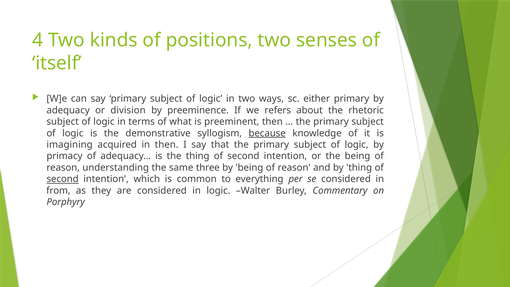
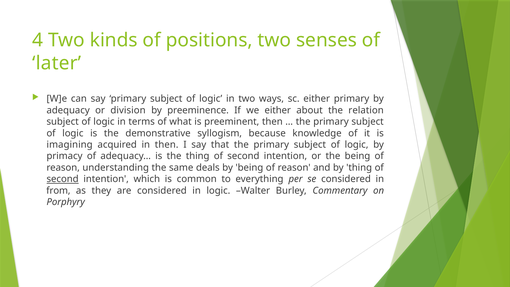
itself: itself -> later
we refers: refers -> either
rhetoric: rhetoric -> relation
because underline: present -> none
three: three -> deals
